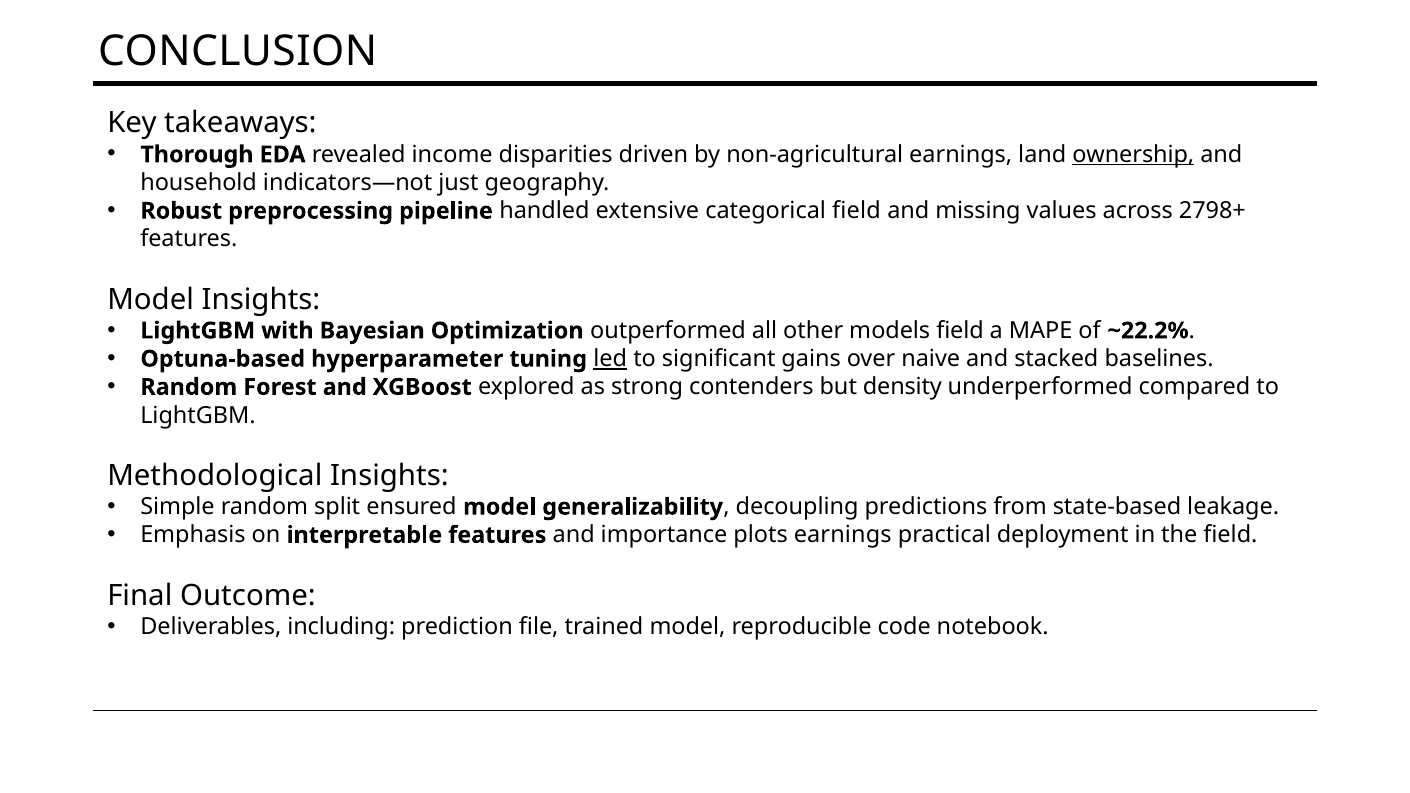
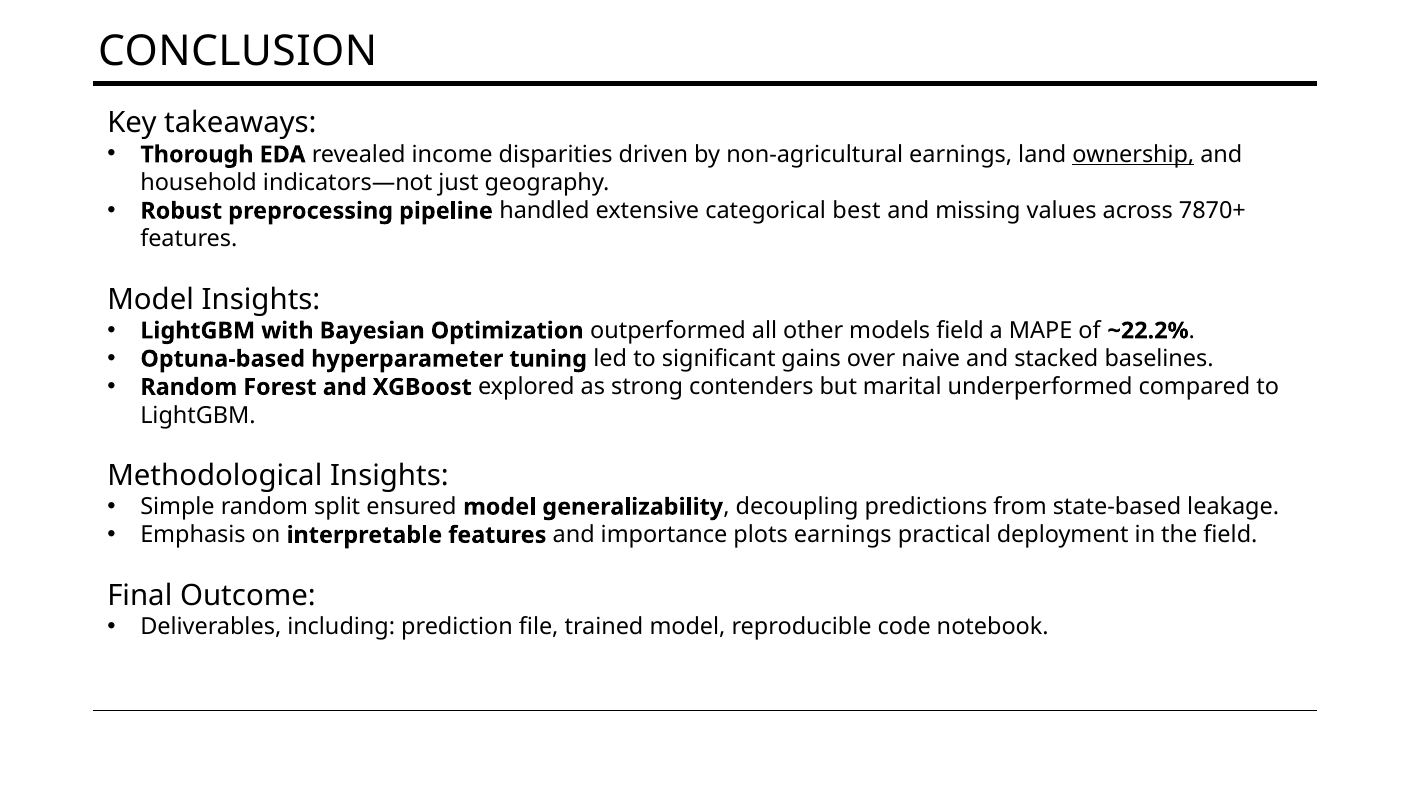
categorical field: field -> best
2798+: 2798+ -> 7870+
led underline: present -> none
density: density -> marital
